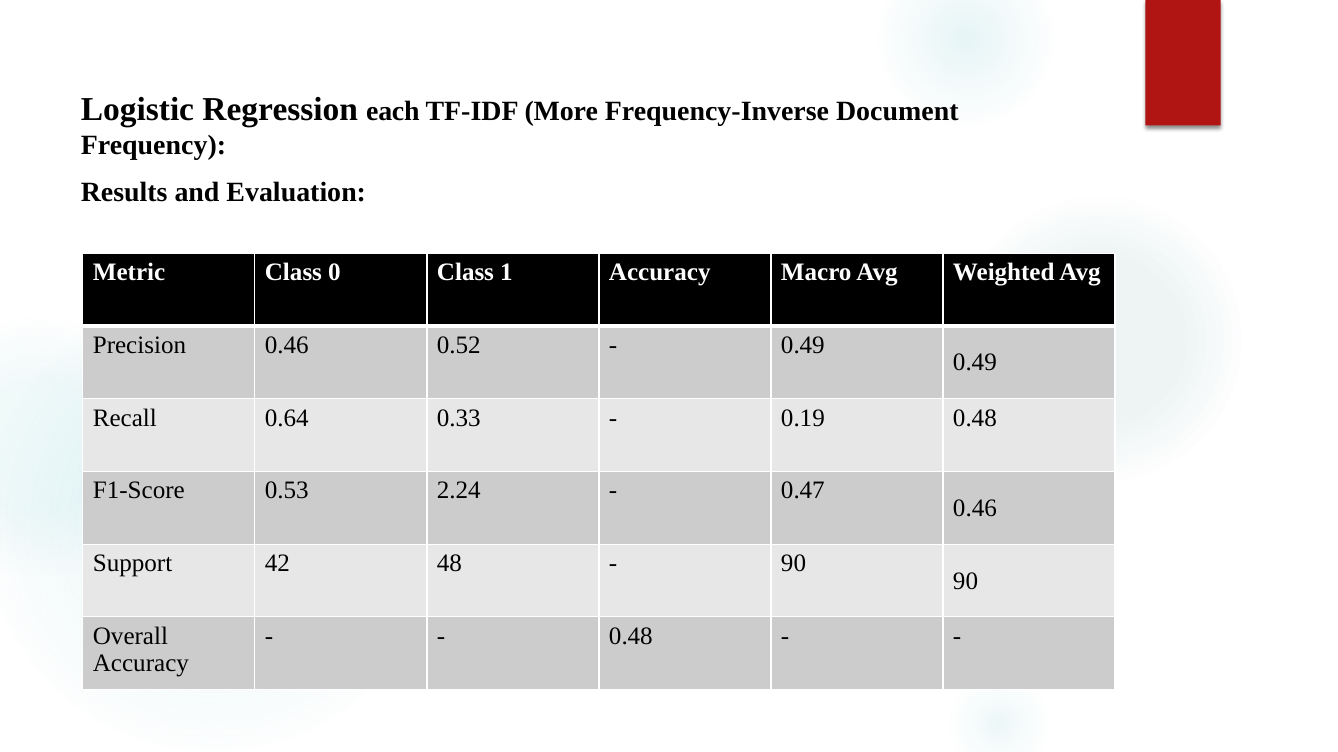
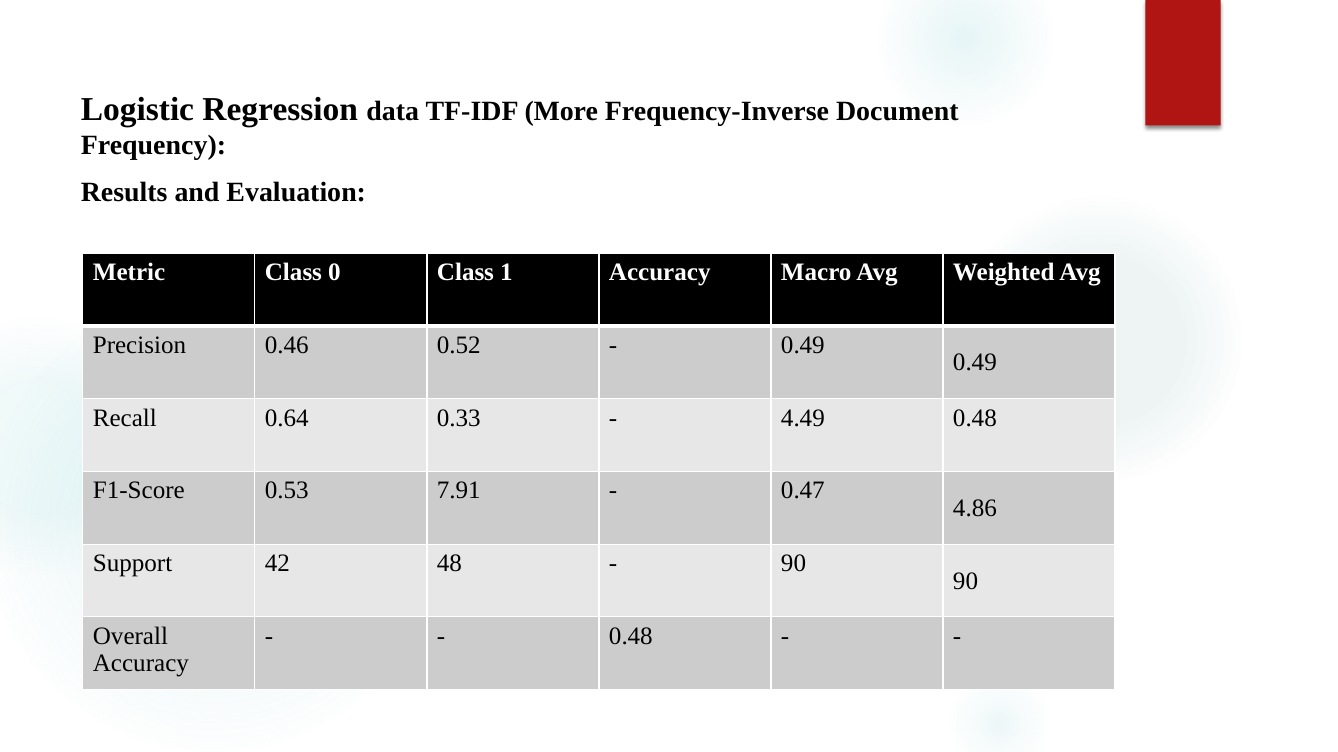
each: each -> data
0.19: 0.19 -> 4.49
2.24: 2.24 -> 7.91
0.46 at (975, 508): 0.46 -> 4.86
